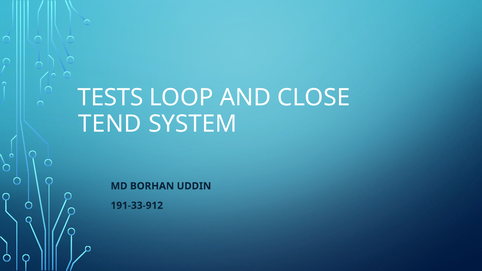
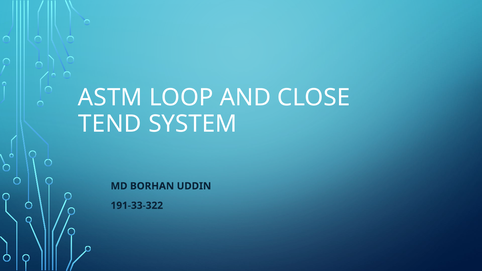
TESTS: TESTS -> ASTM
191-33-912: 191-33-912 -> 191-33-322
